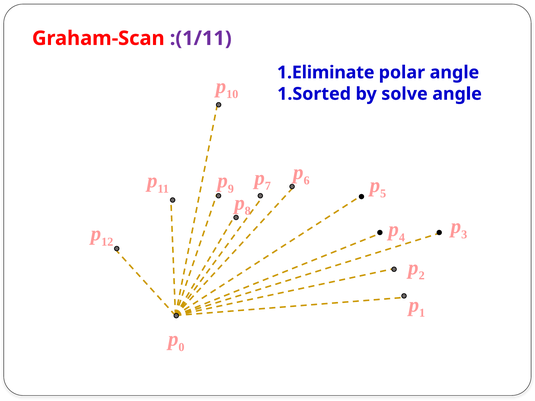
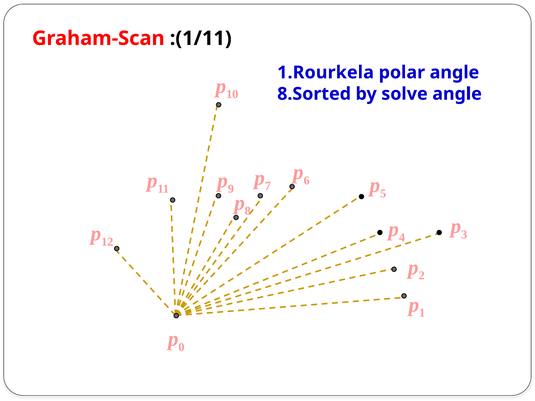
:(1/11 colour: purple -> black
1.Eliminate: 1.Eliminate -> 1.Rourkela
1.Sorted: 1.Sorted -> 8.Sorted
